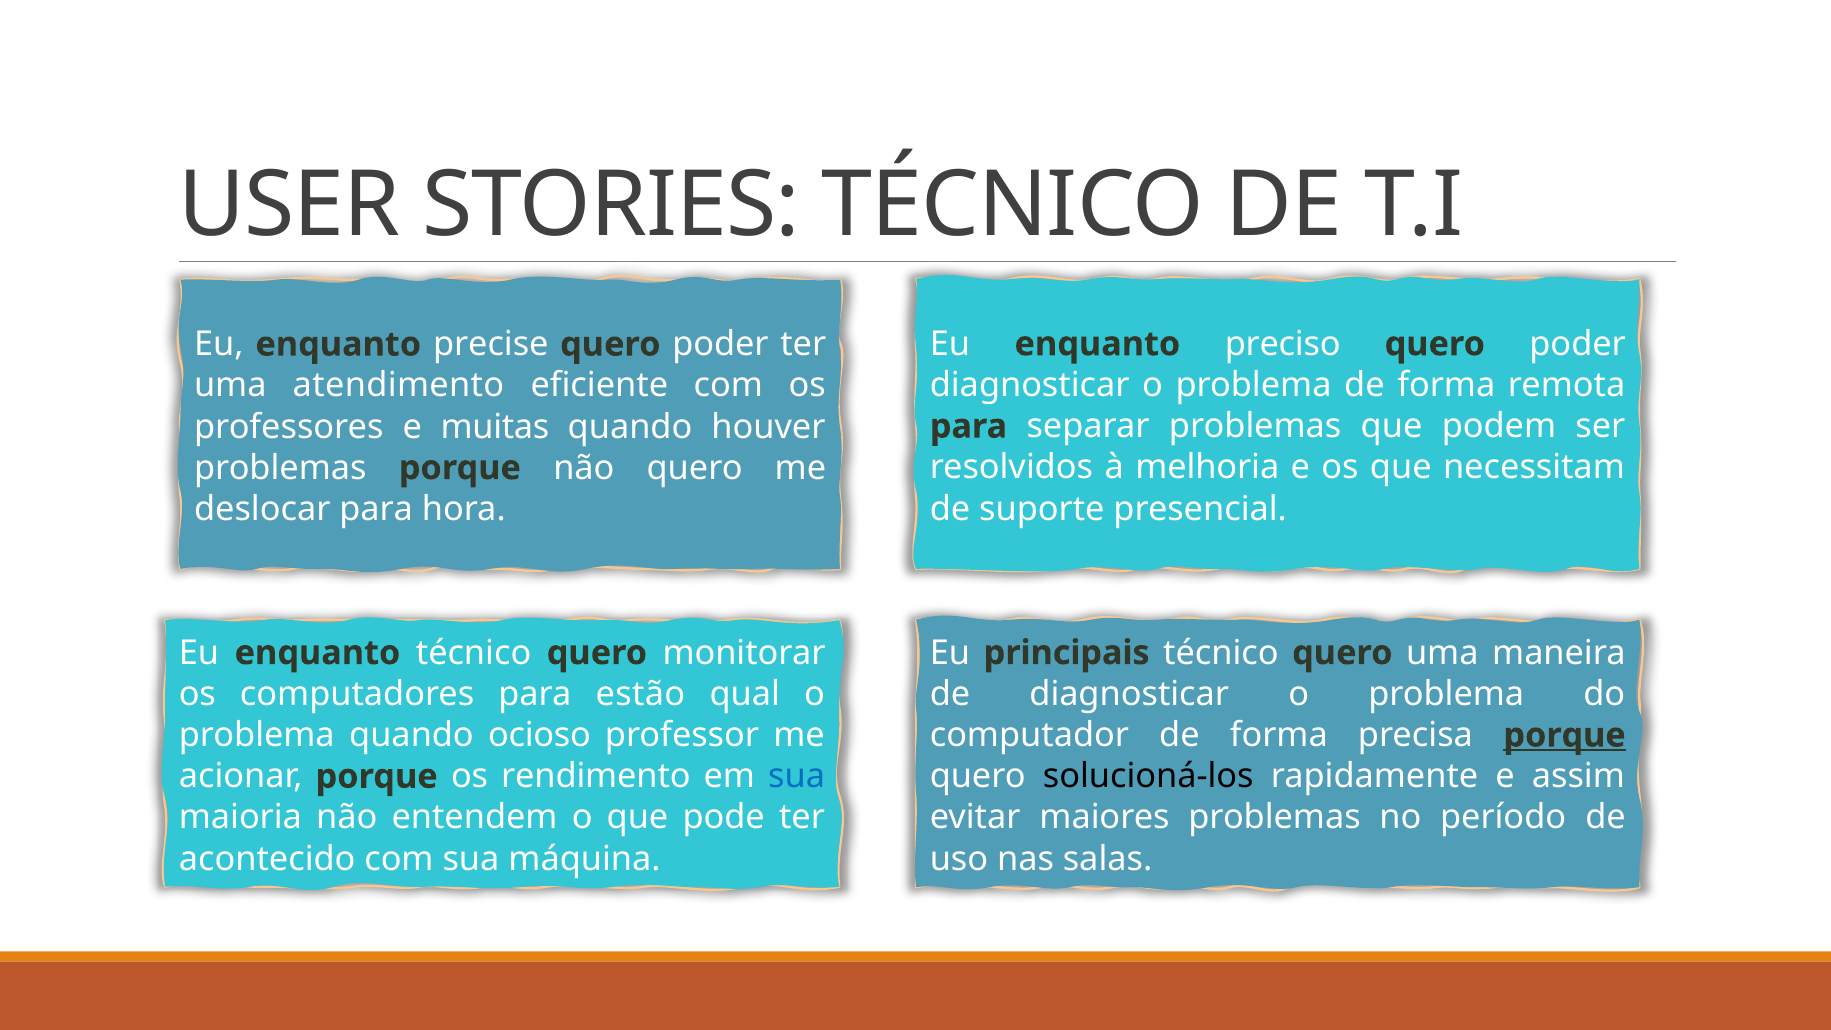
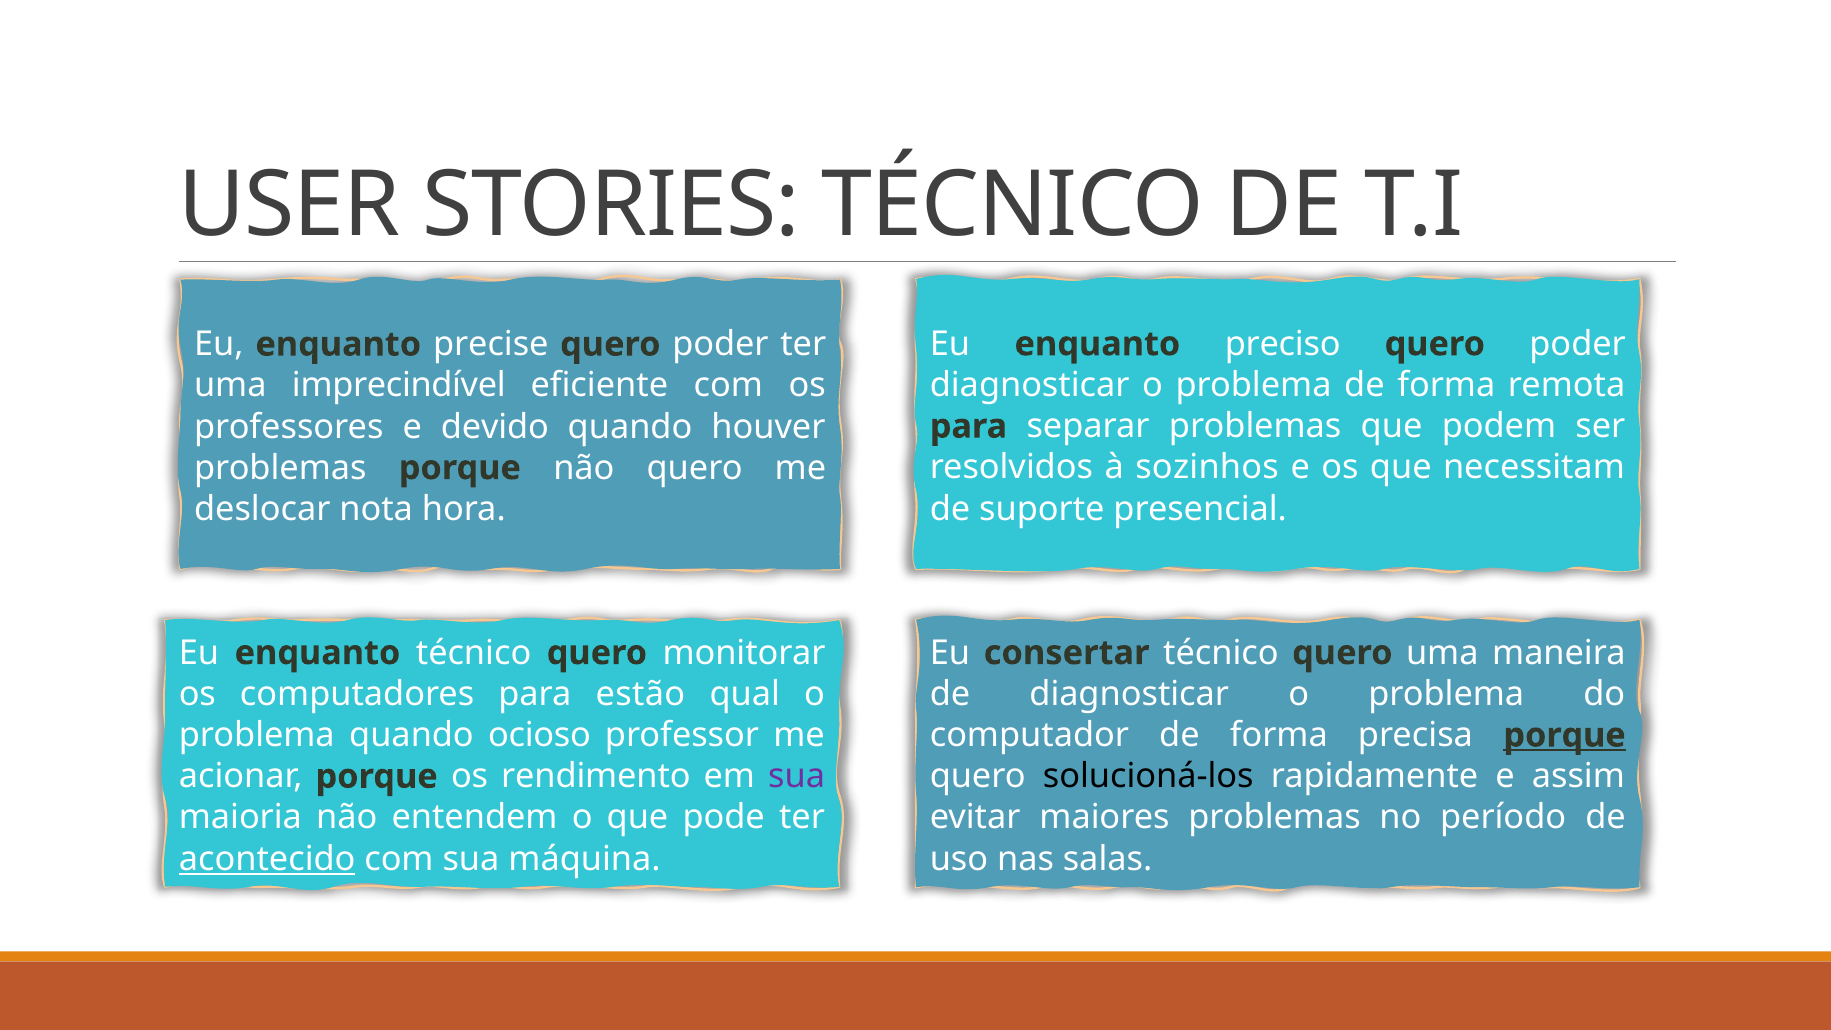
atendimento: atendimento -> imprecindível
muitas: muitas -> devido
melhoria: melhoria -> sozinhos
deslocar para: para -> nota
principais: principais -> consertar
sua at (797, 776) colour: blue -> purple
acontecido underline: none -> present
